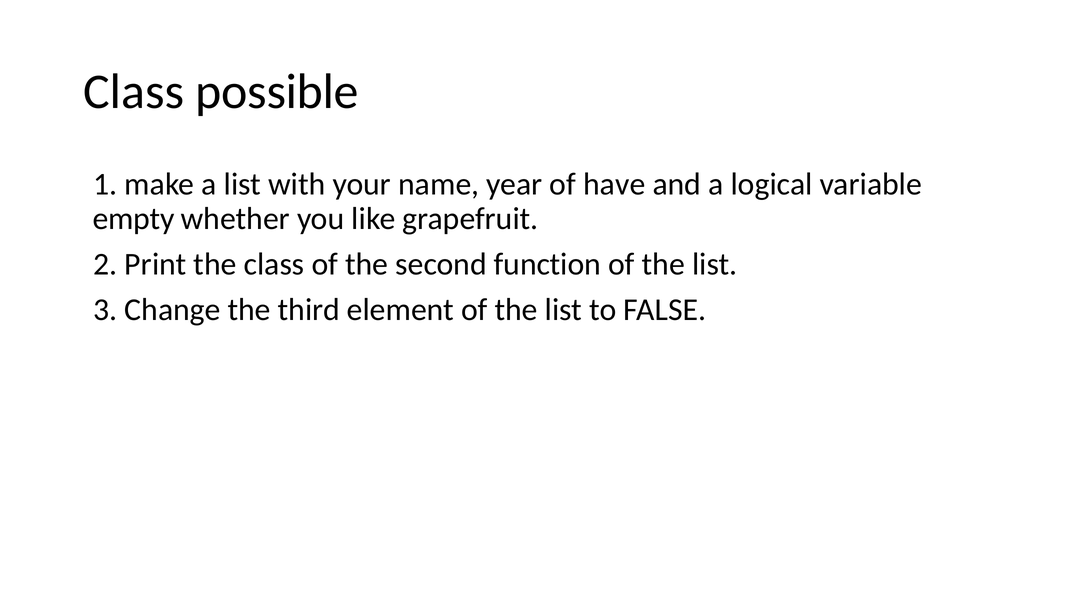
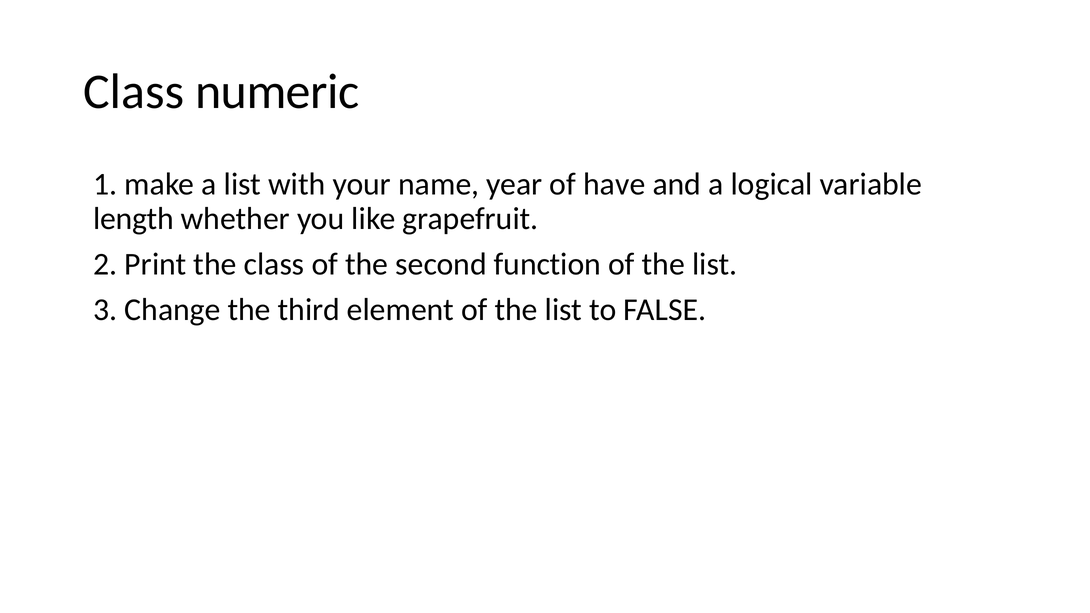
possible: possible -> numeric
empty: empty -> length
